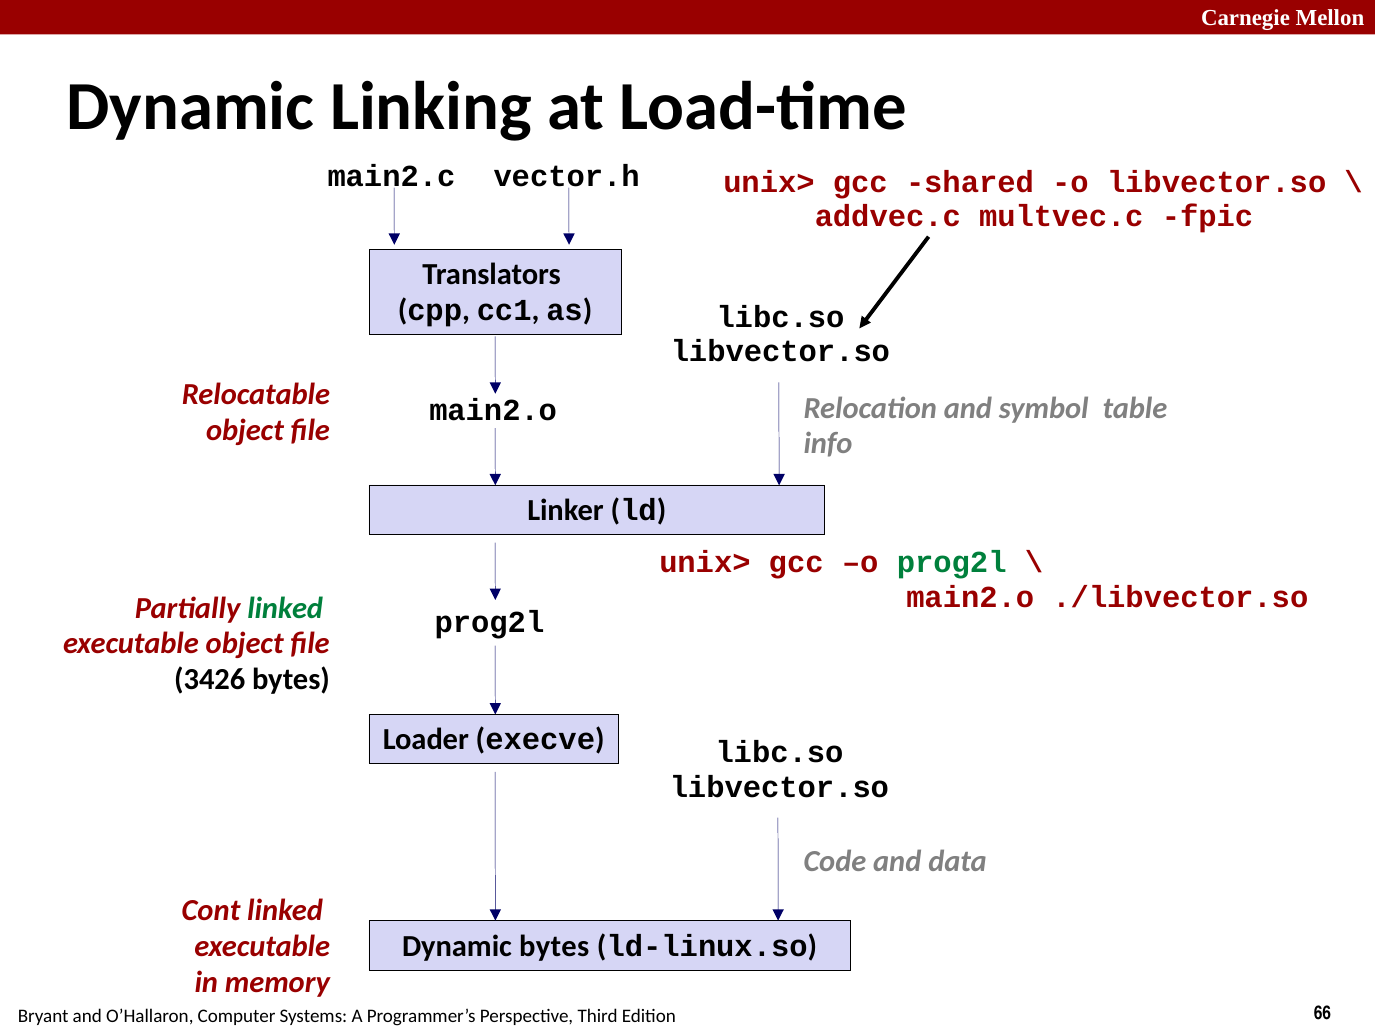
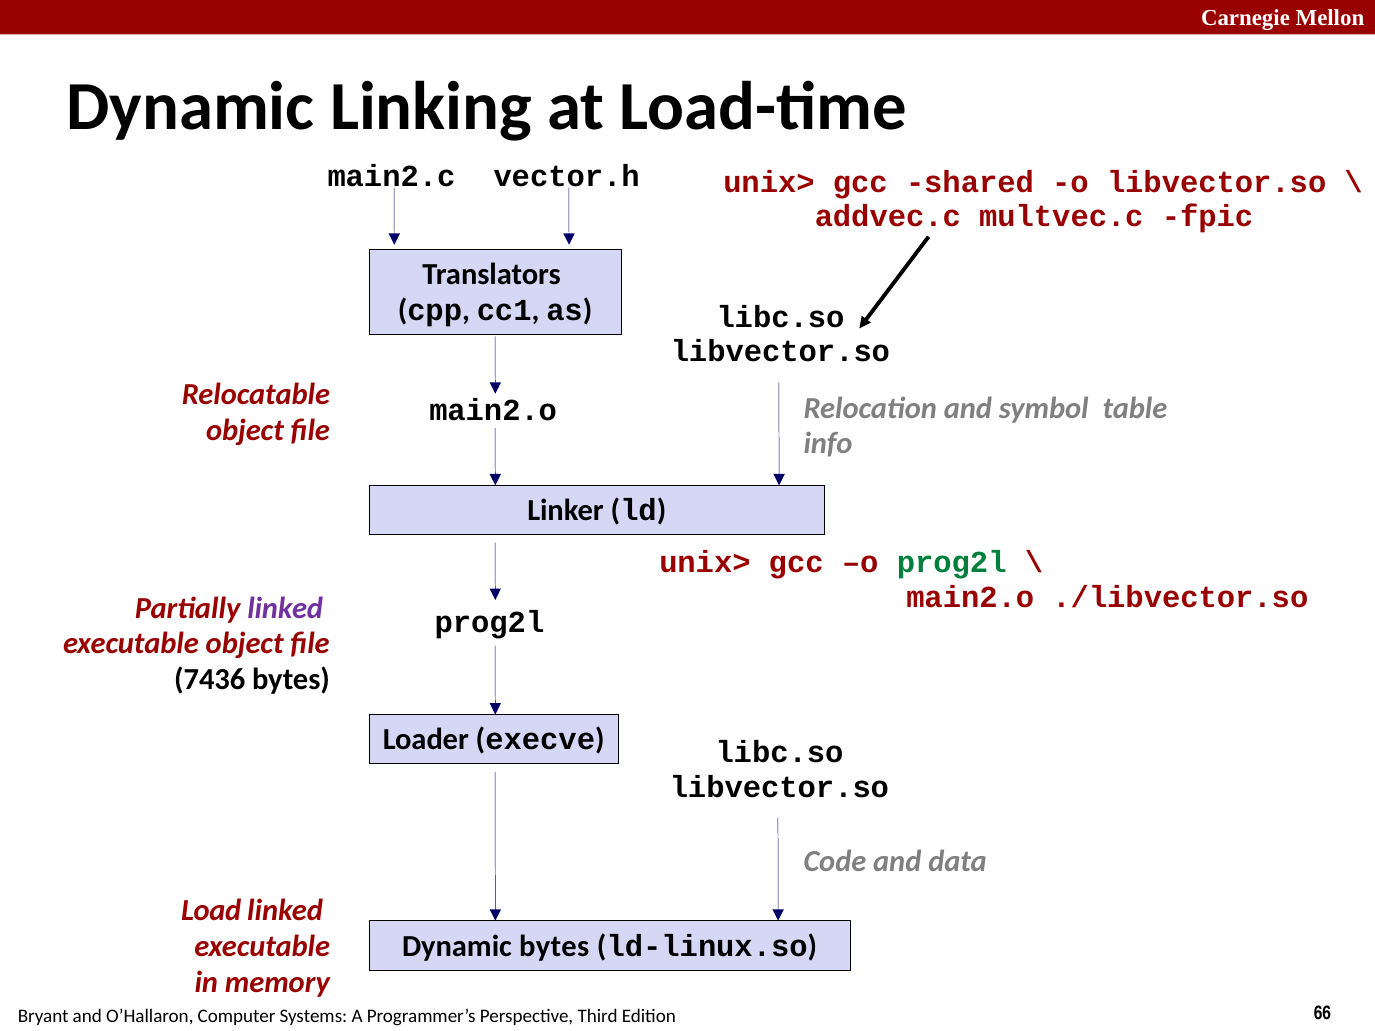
linked at (285, 608) colour: green -> purple
3426: 3426 -> 7436
Cont: Cont -> Load
